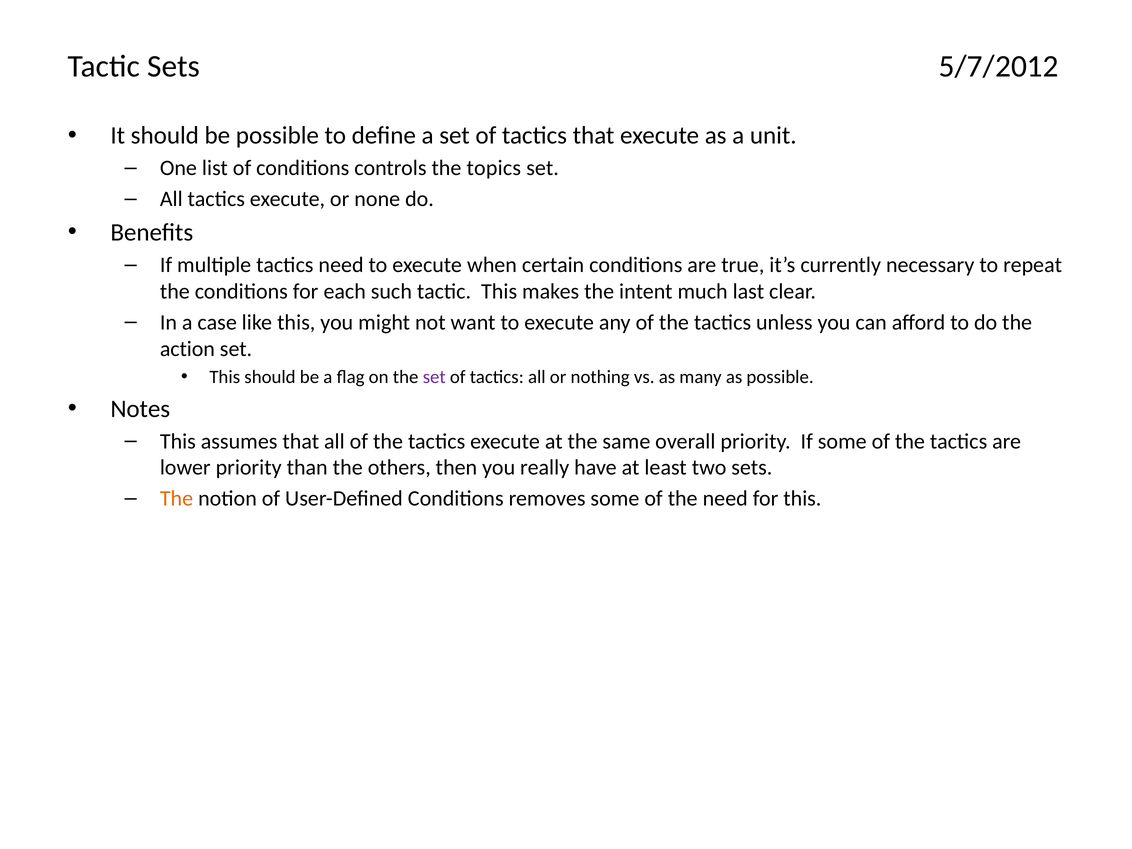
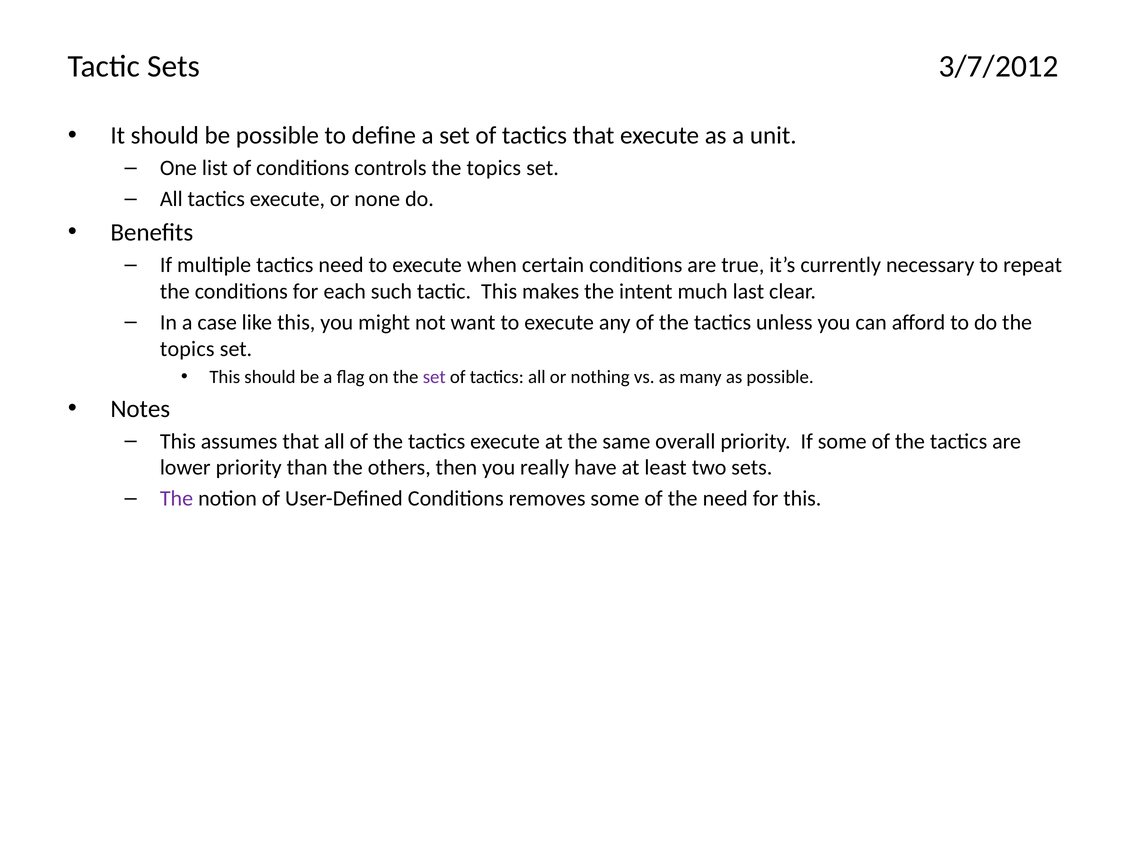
5/7/2012: 5/7/2012 -> 3/7/2012
action at (187, 349): action -> topics
The at (177, 499) colour: orange -> purple
